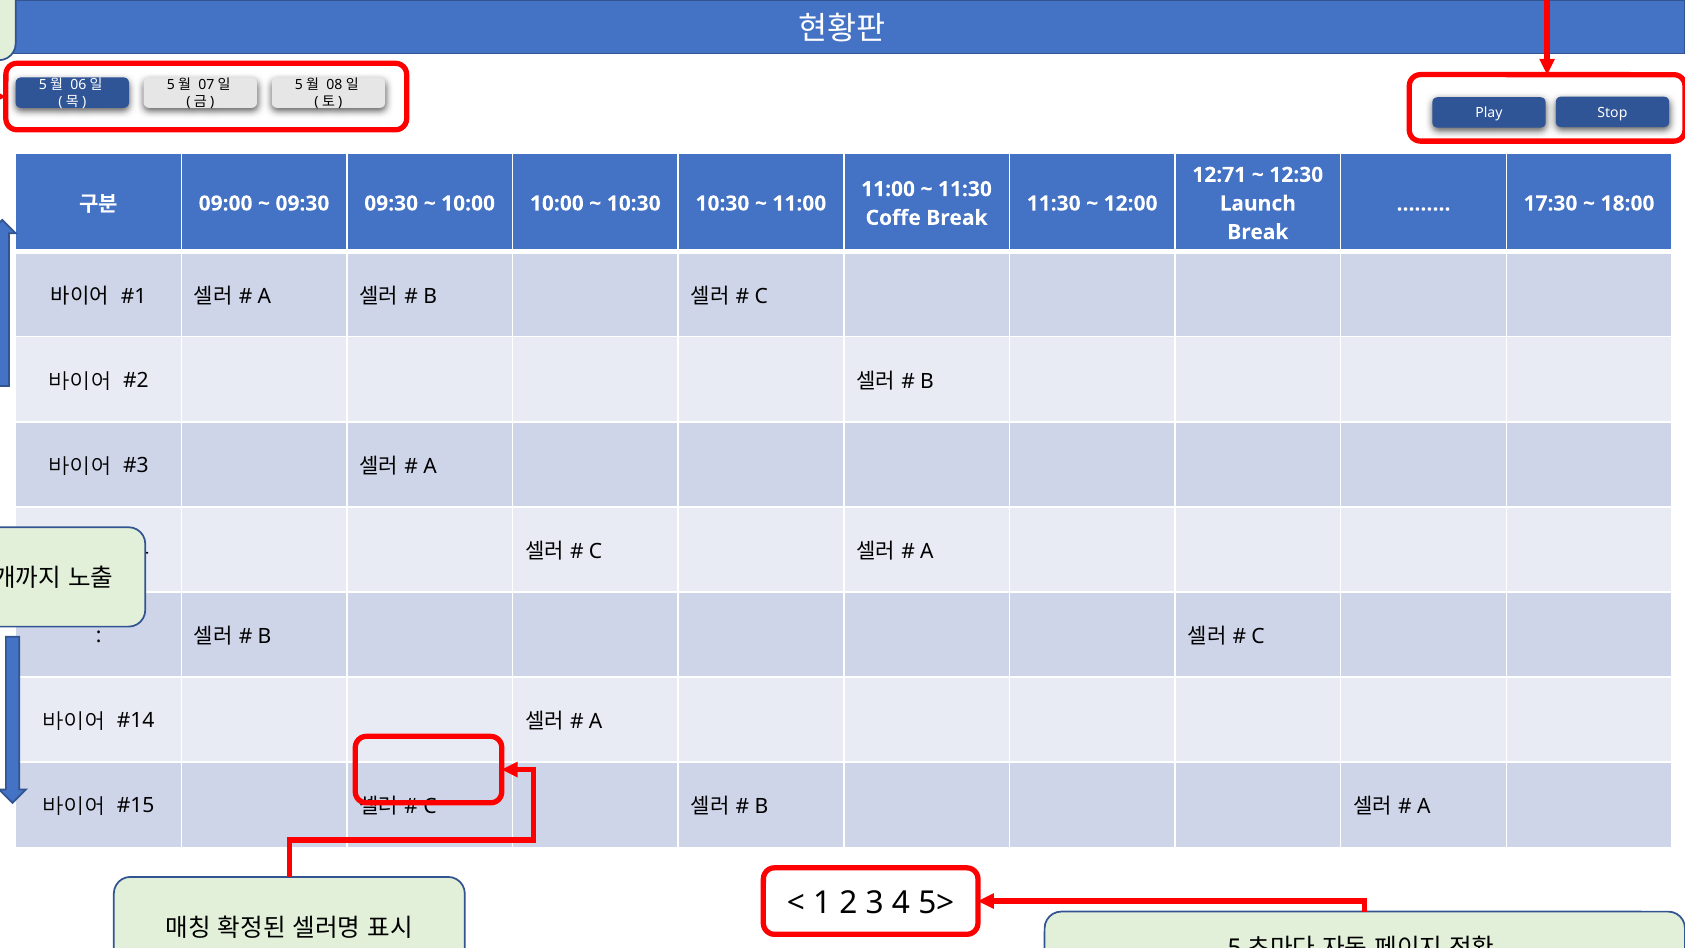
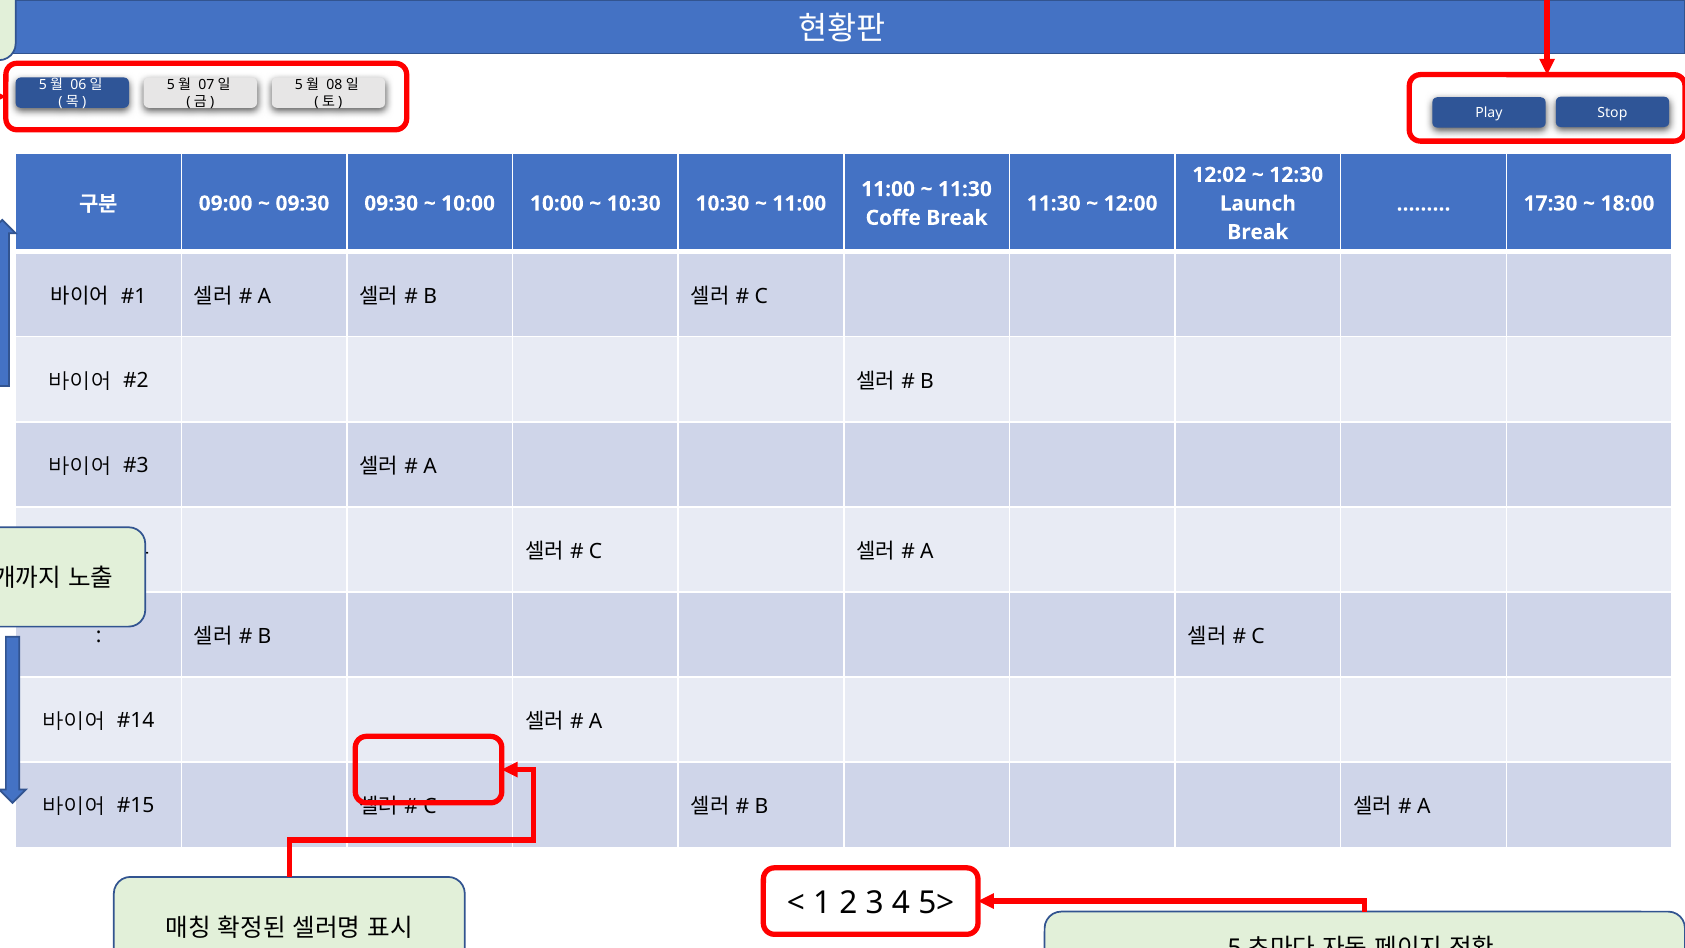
12:71: 12:71 -> 12:02
